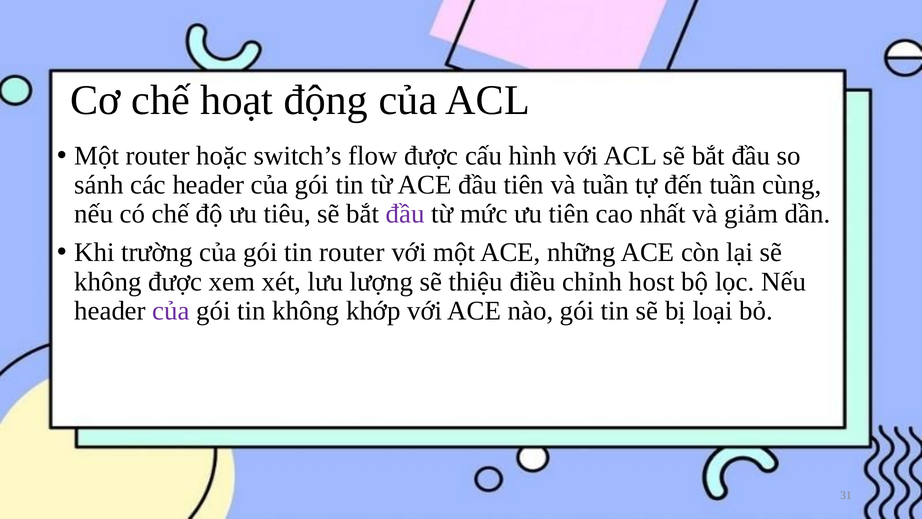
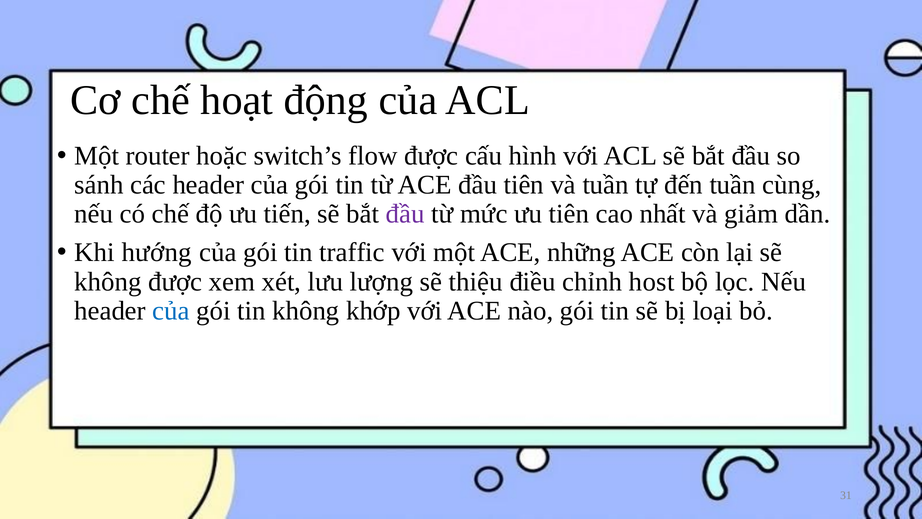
tiêu: tiêu -> tiến
trường: trường -> hướng
tin router: router -> traffic
của at (171, 310) colour: purple -> blue
